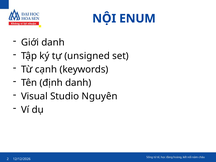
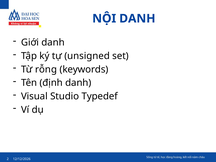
NỘI ENUM: ENUM -> DANH
cạnh: cạnh -> rỗng
Nguyên: Nguyên -> Typedef
